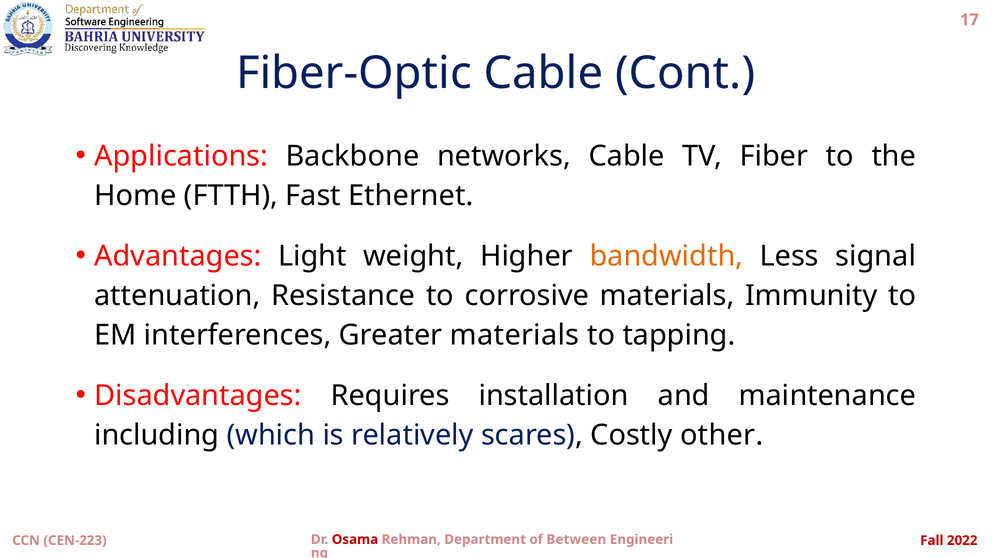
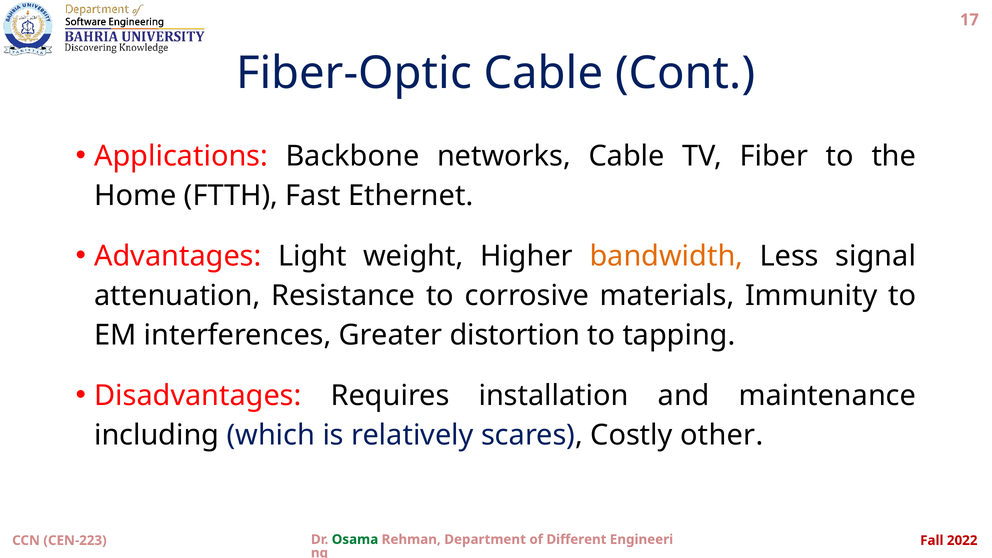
Greater materials: materials -> distortion
Osama colour: red -> green
Between: Between -> Different
